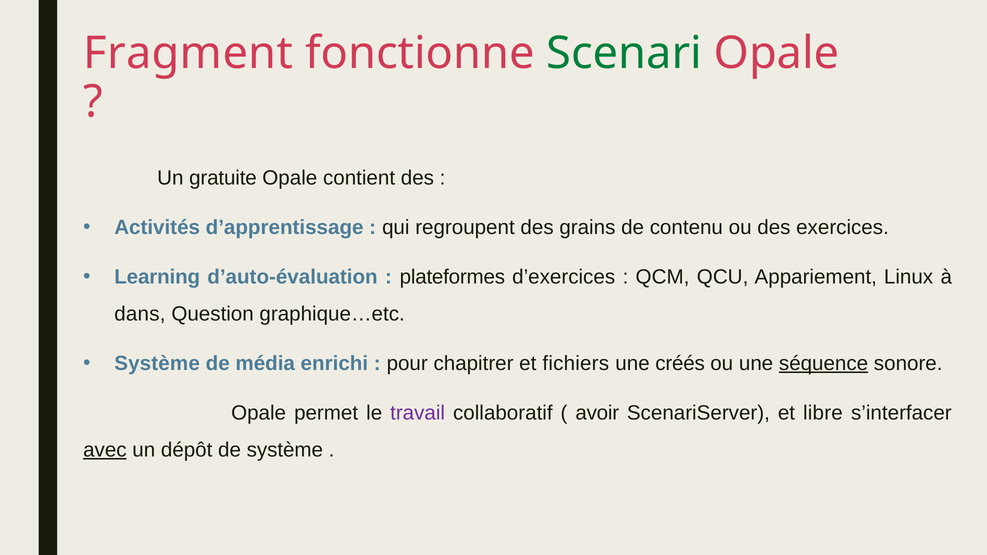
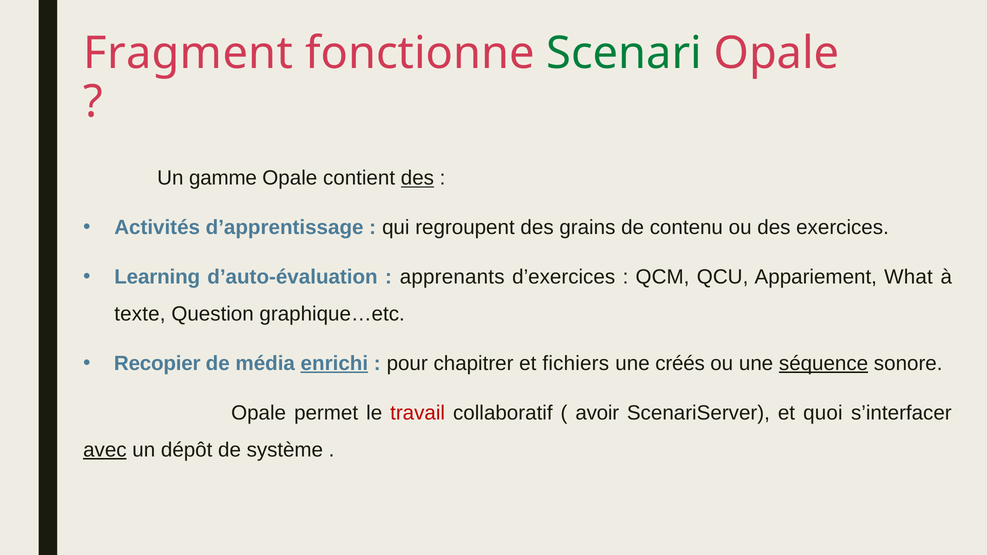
gratuite: gratuite -> gamme
des at (417, 178) underline: none -> present
plateformes: plateformes -> apprenants
Linux: Linux -> What
dans: dans -> texte
Système at (157, 364): Système -> Recopier
enrichi underline: none -> present
travail colour: purple -> red
libre: libre -> quoi
